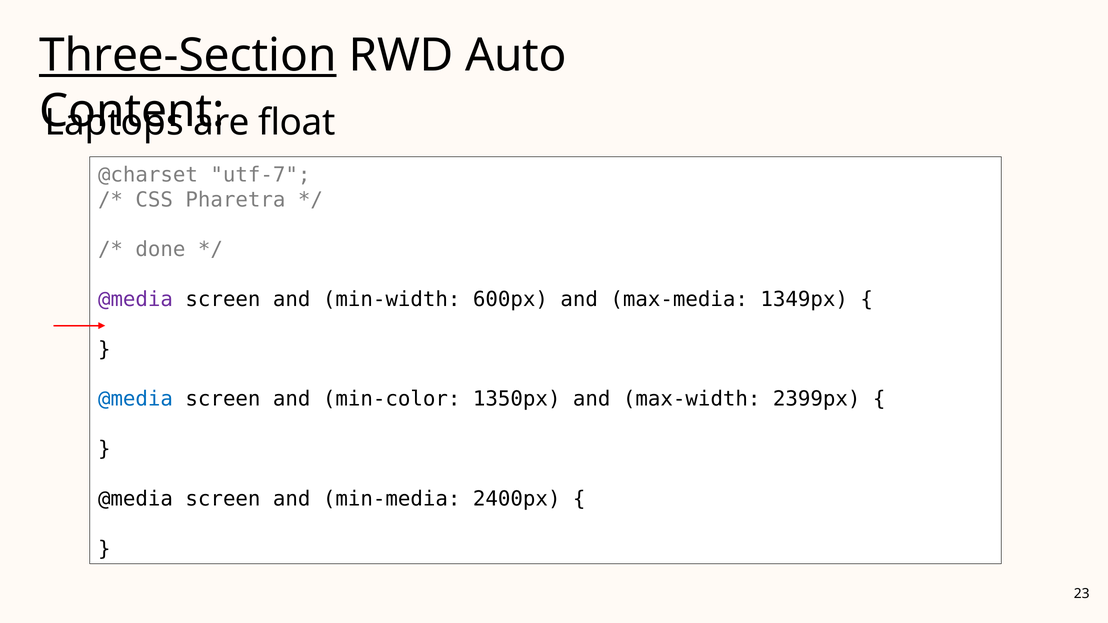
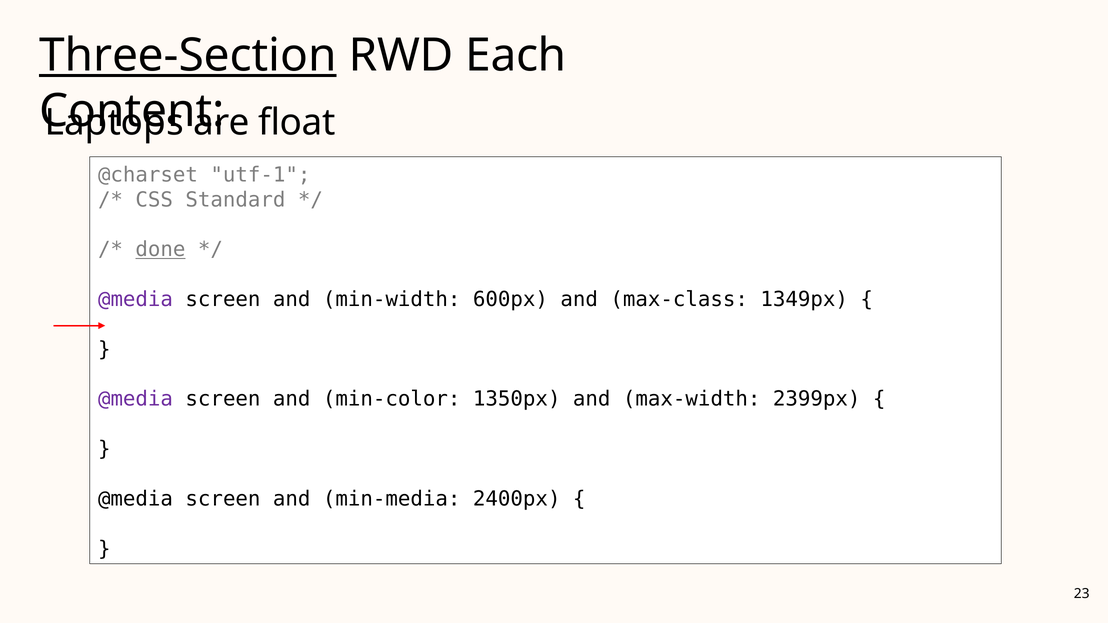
Auto: Auto -> Each
utf-7: utf-7 -> utf-1
Pharetra: Pharetra -> Standard
done underline: none -> present
max-media: max-media -> max-class
@media at (135, 399) colour: blue -> purple
